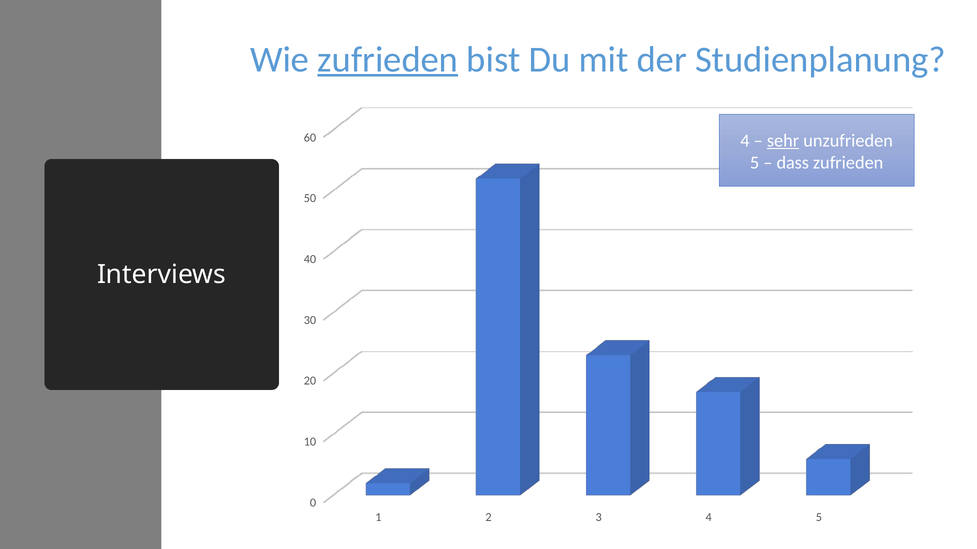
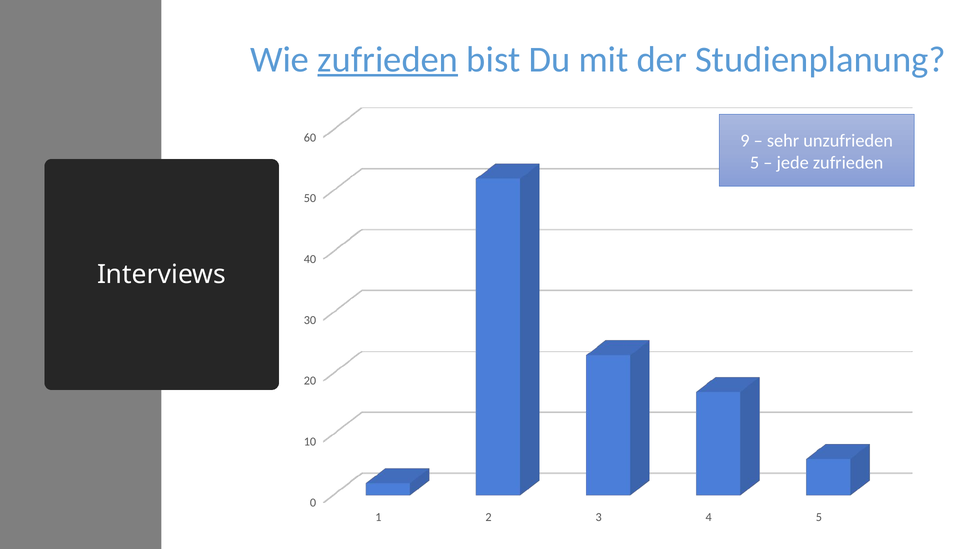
4 at (745, 141): 4 -> 9
sehr underline: present -> none
dass: dass -> jede
